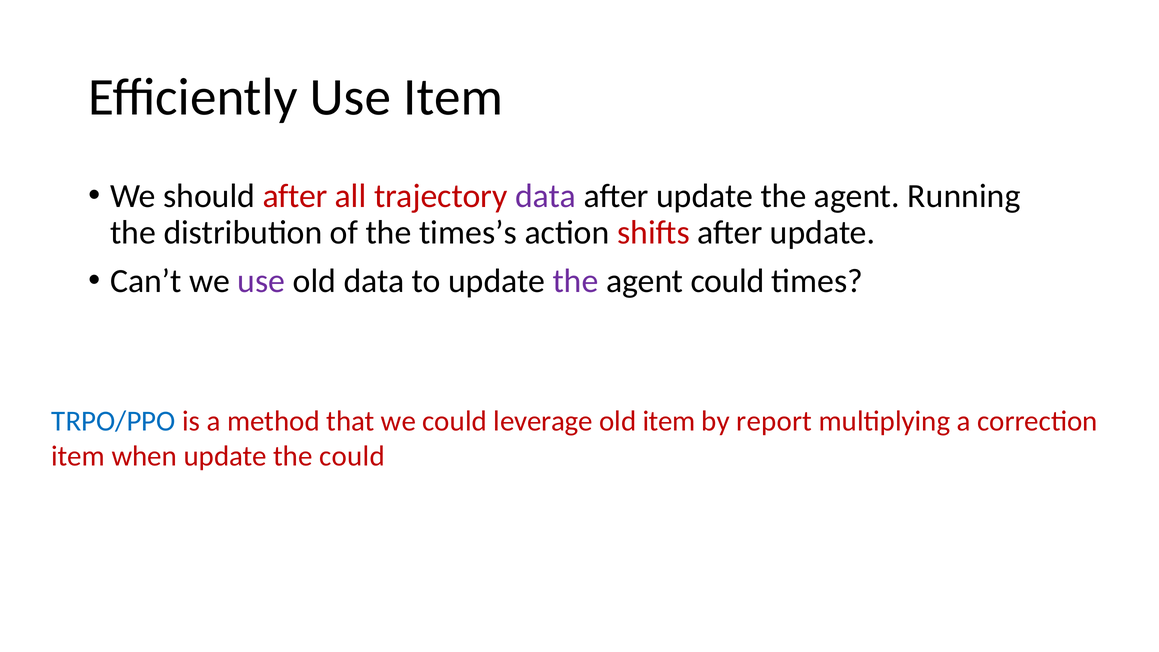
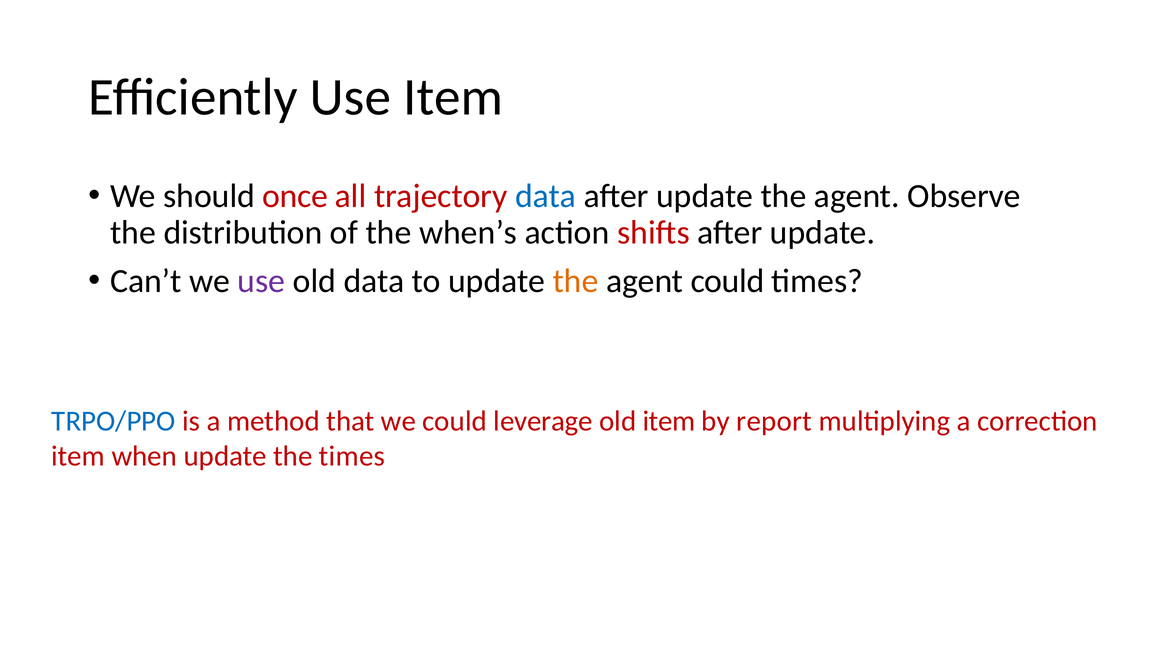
should after: after -> once
data at (546, 196) colour: purple -> blue
Running: Running -> Observe
times’s: times’s -> when’s
the at (576, 281) colour: purple -> orange
the could: could -> times
